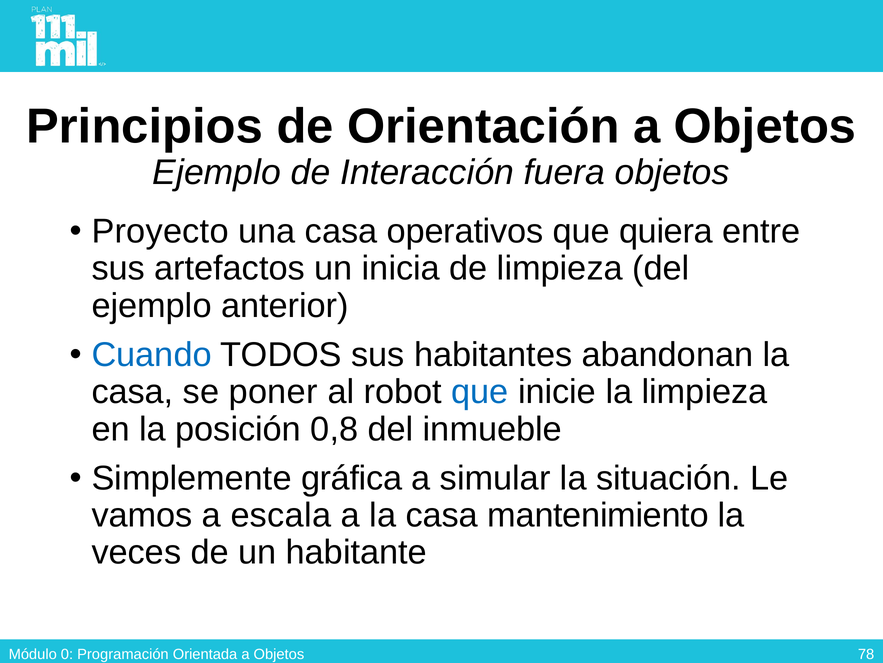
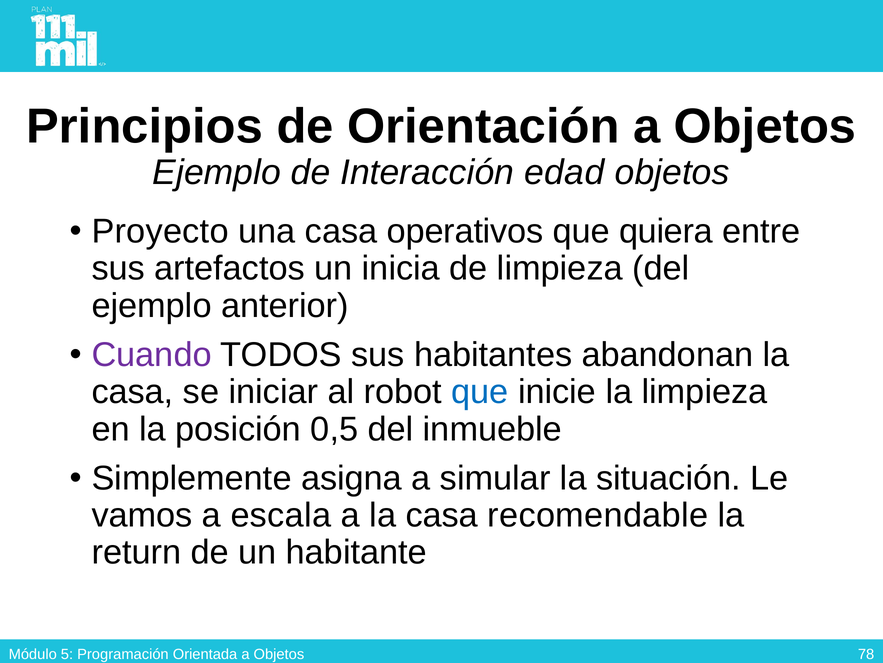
fuera: fuera -> edad
Cuando colour: blue -> purple
poner: poner -> iniciar
0,8: 0,8 -> 0,5
gráfica: gráfica -> asigna
mantenimiento: mantenimiento -> recomendable
veces: veces -> return
0: 0 -> 5
